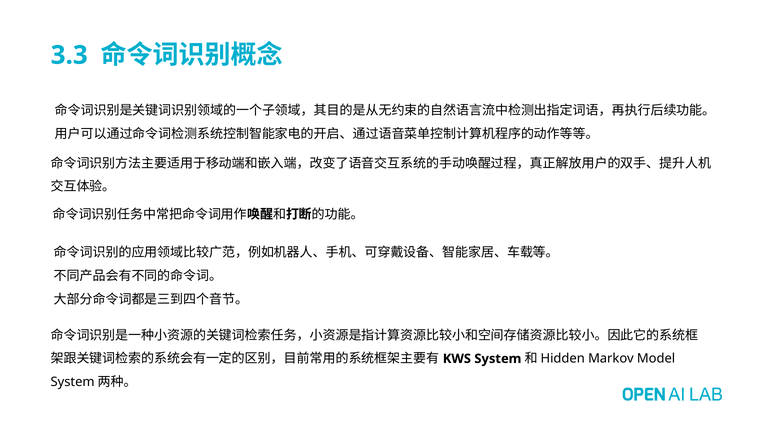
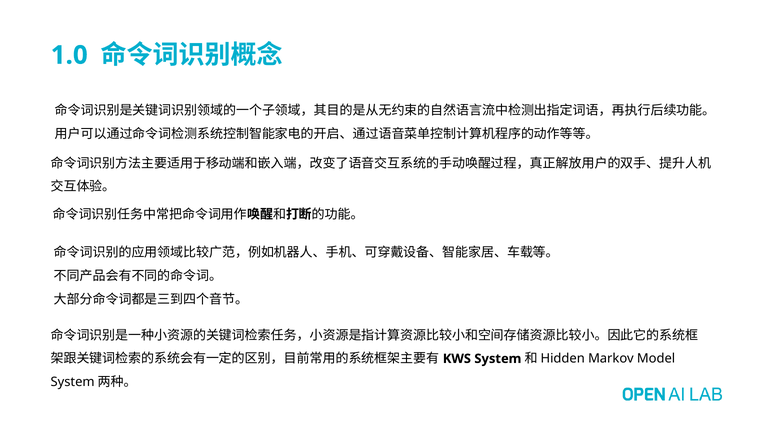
3.3: 3.3 -> 1.0
